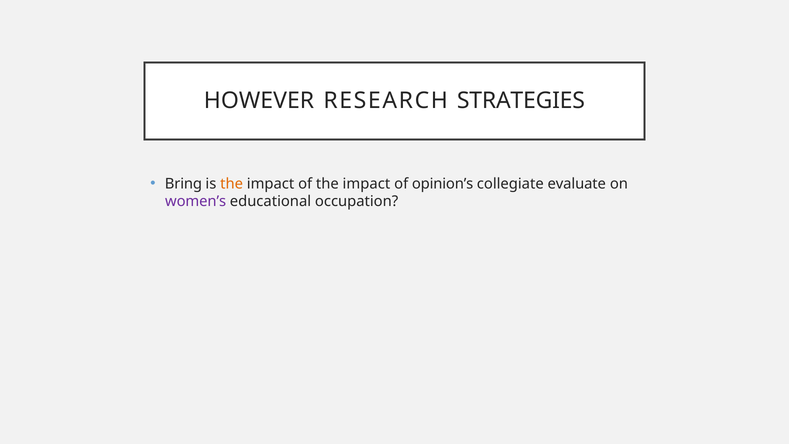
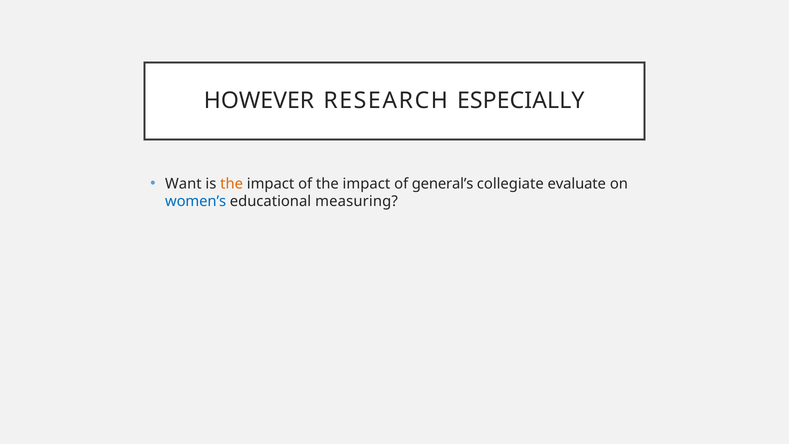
STRATEGIES: STRATEGIES -> ESPECIALLY
Bring: Bring -> Want
opinion’s: opinion’s -> general’s
women’s colour: purple -> blue
occupation: occupation -> measuring
